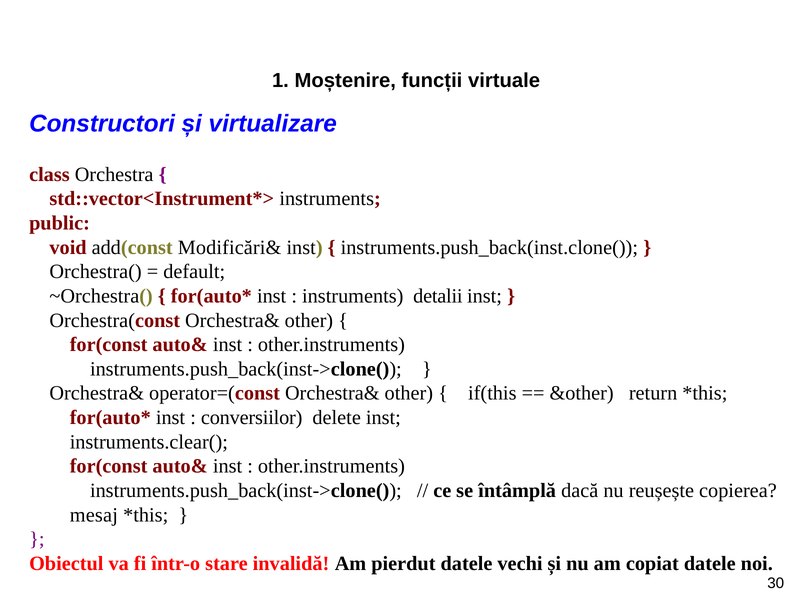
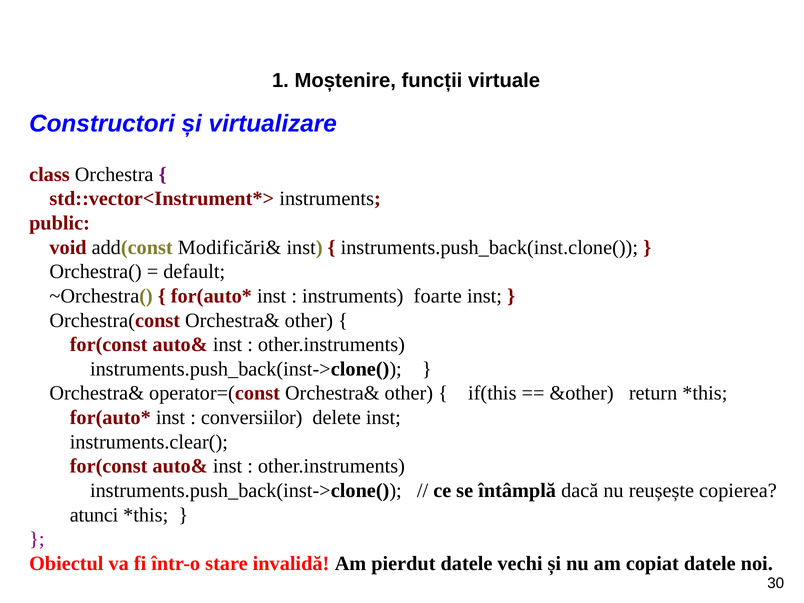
detalii: detalii -> foarte
mesaj: mesaj -> atunci
